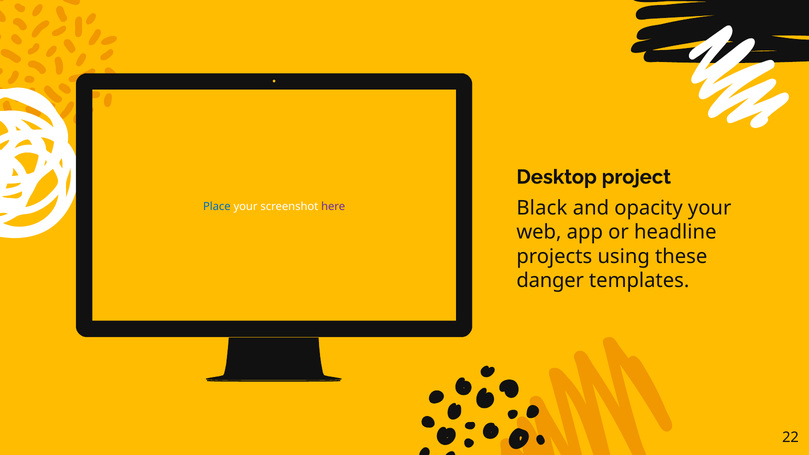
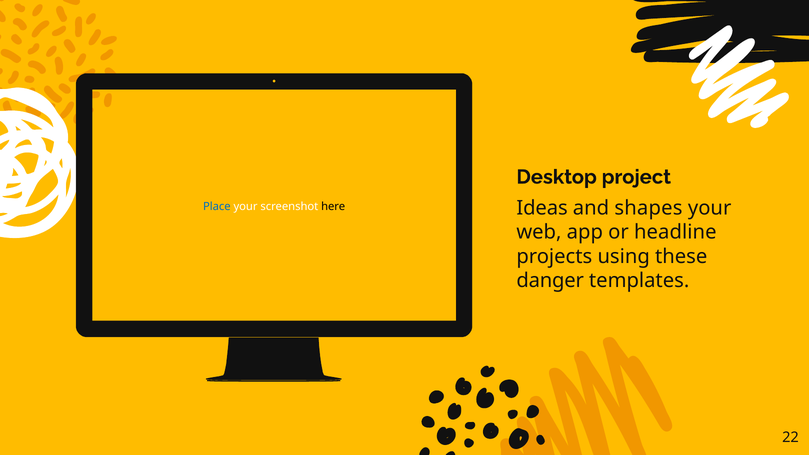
Black: Black -> Ideas
opacity: opacity -> shapes
here colour: purple -> black
